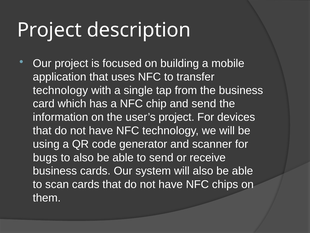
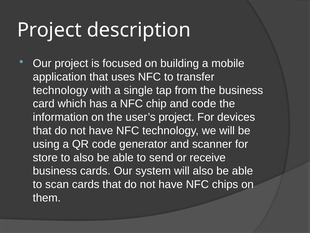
and send: send -> code
bugs: bugs -> store
